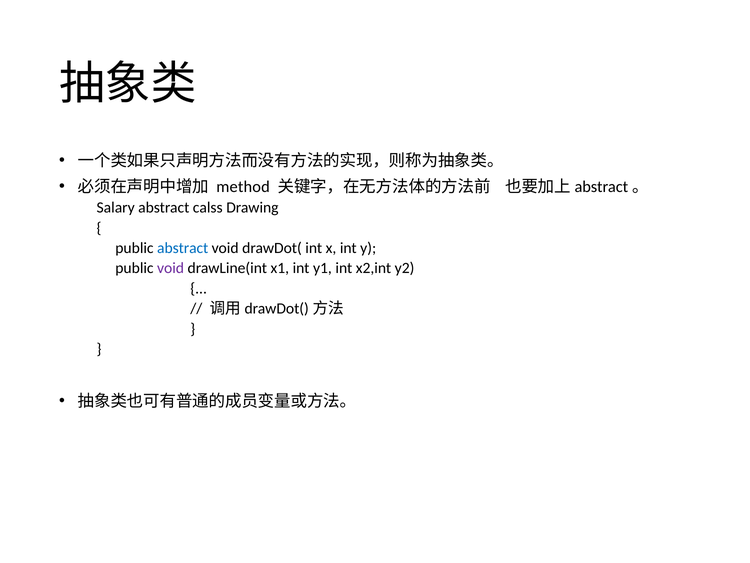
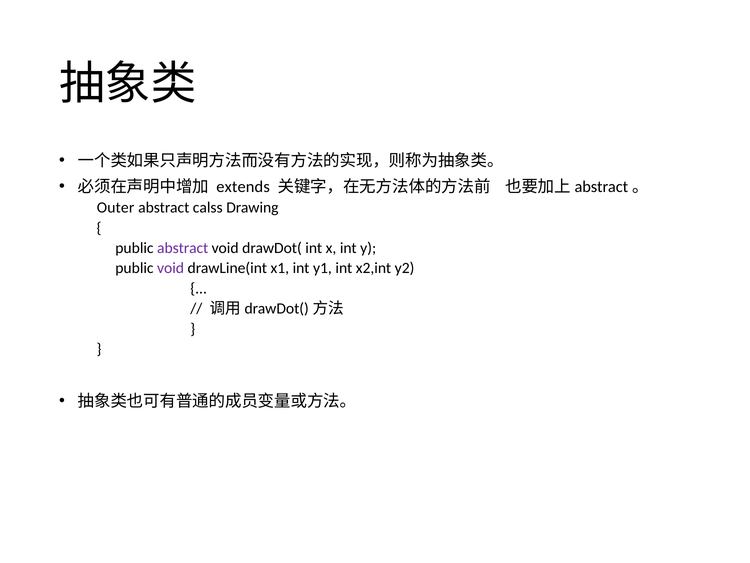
method: method -> extends
Salary: Salary -> Outer
abstract at (183, 248) colour: blue -> purple
